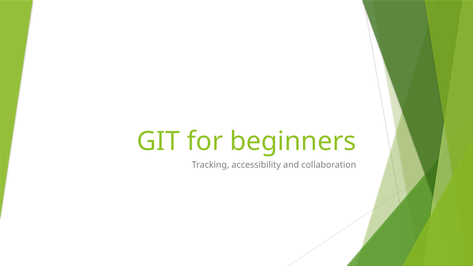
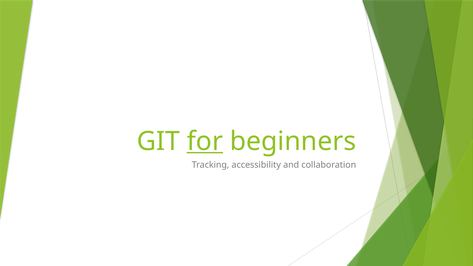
for underline: none -> present
